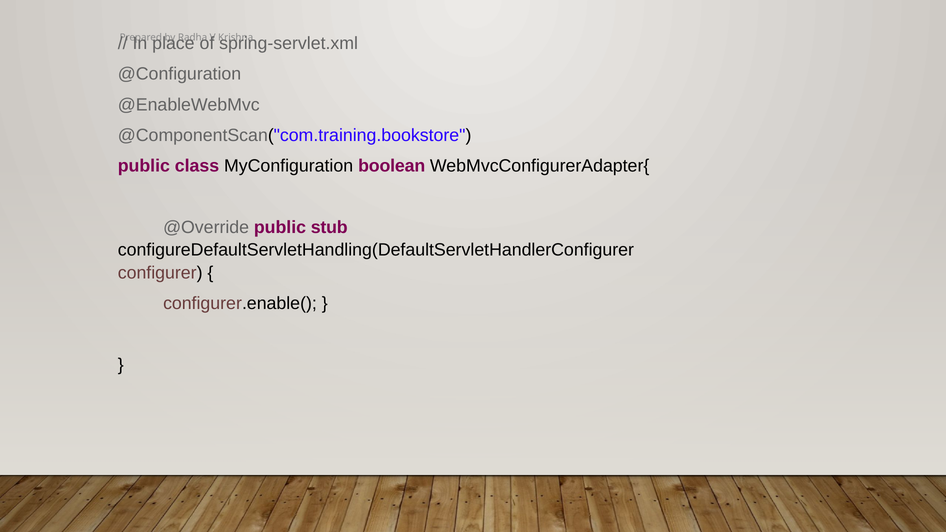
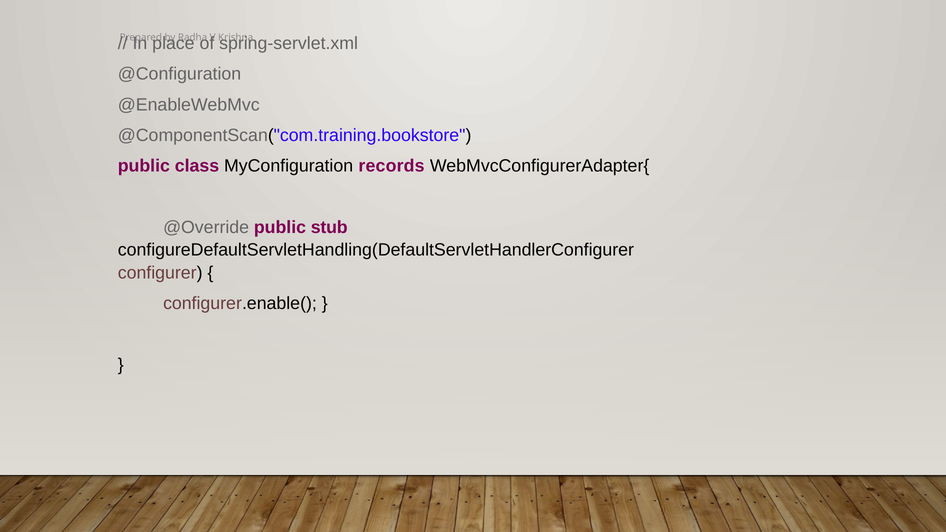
boolean: boolean -> records
